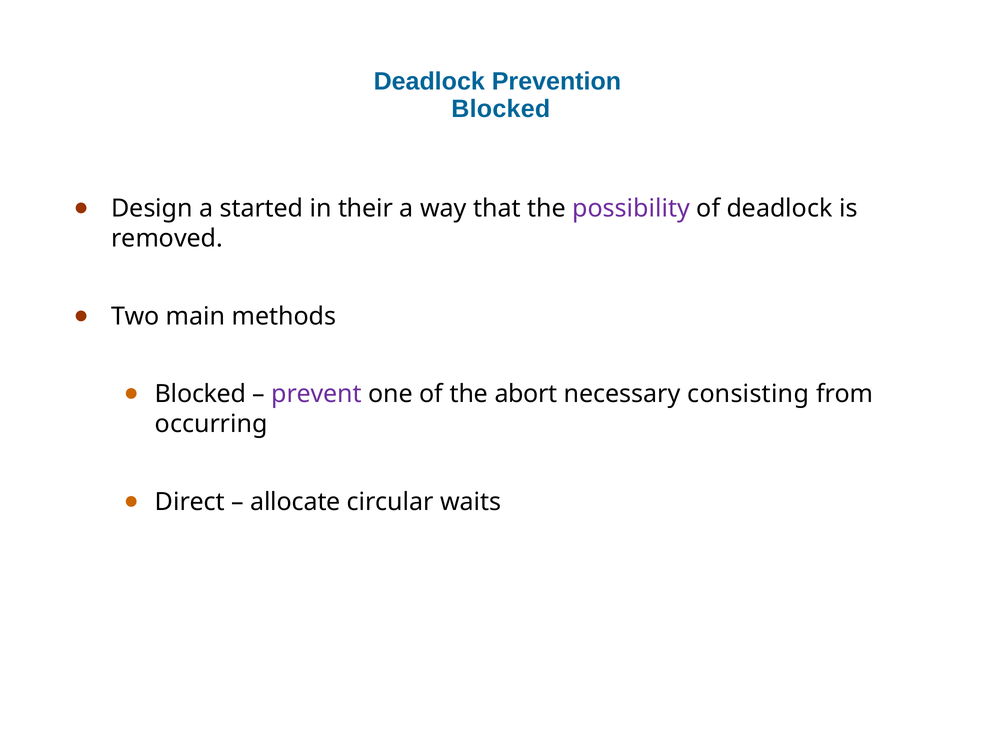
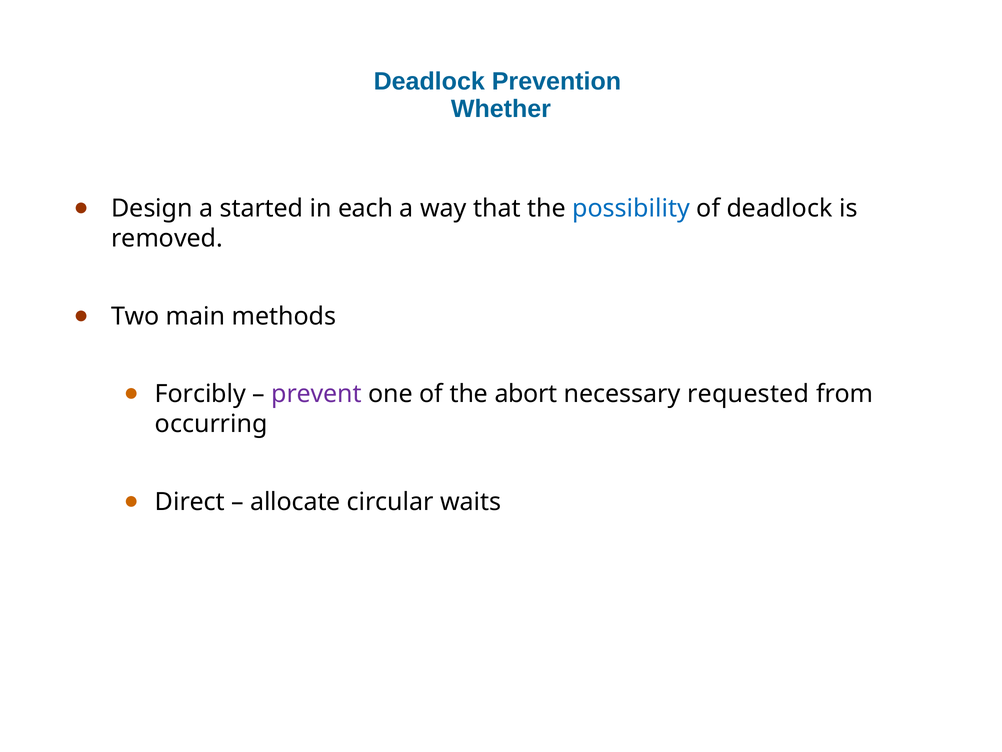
Blocked at (501, 109): Blocked -> Whether
their: their -> each
possibility colour: purple -> blue
Blocked at (201, 394): Blocked -> Forcibly
consisting: consisting -> requested
